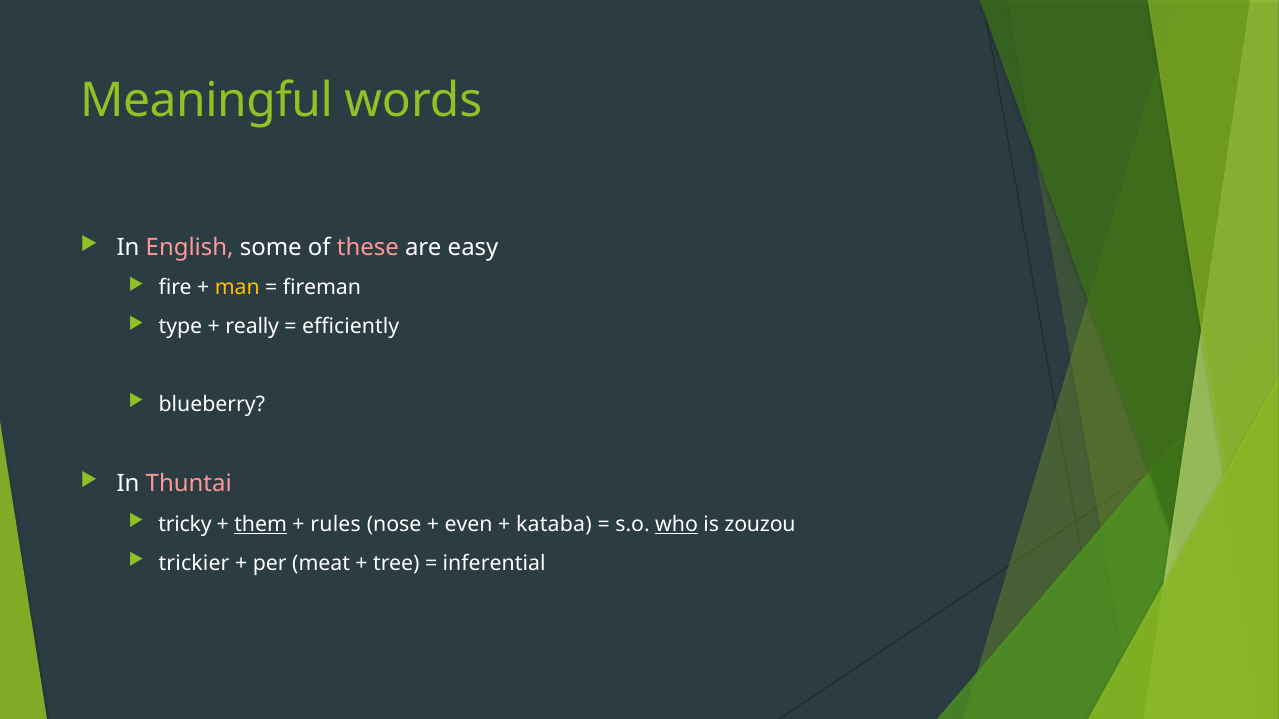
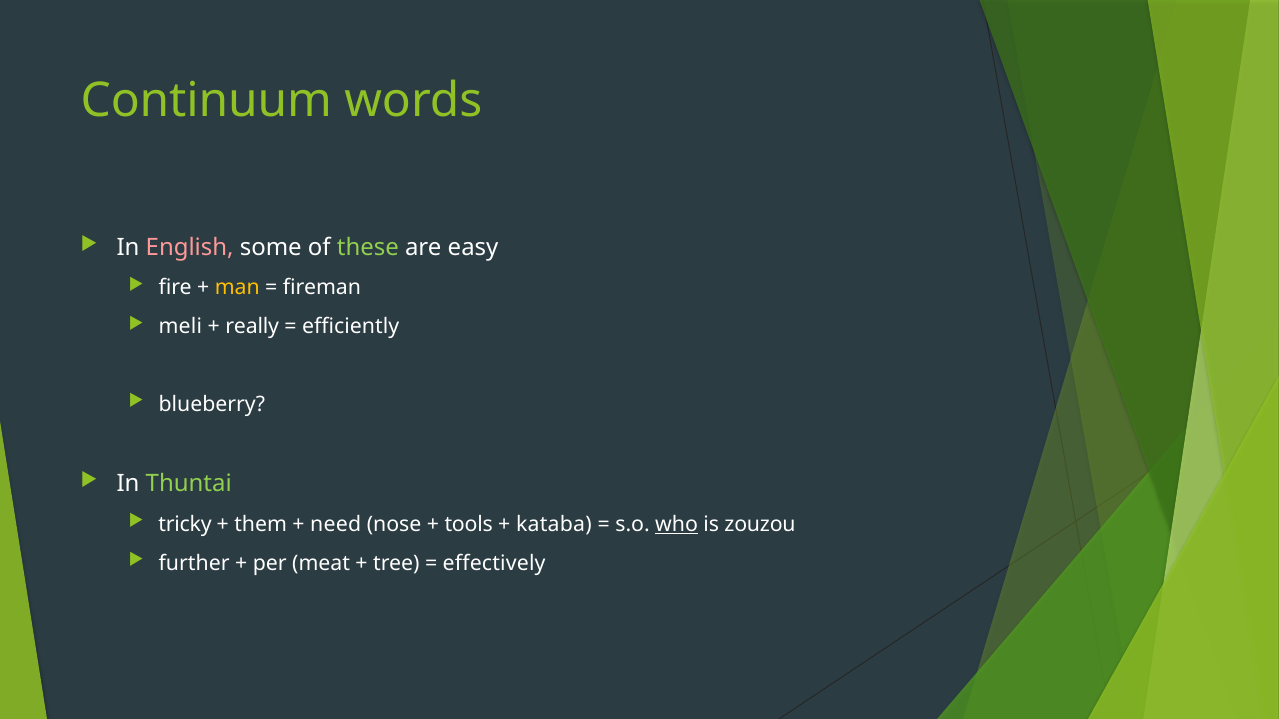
Meaningful: Meaningful -> Continuum
these colour: pink -> light green
type: type -> meli
Thuntai colour: pink -> light green
them underline: present -> none
rules: rules -> need
even: even -> tools
trickier: trickier -> further
inferential: inferential -> effectively
